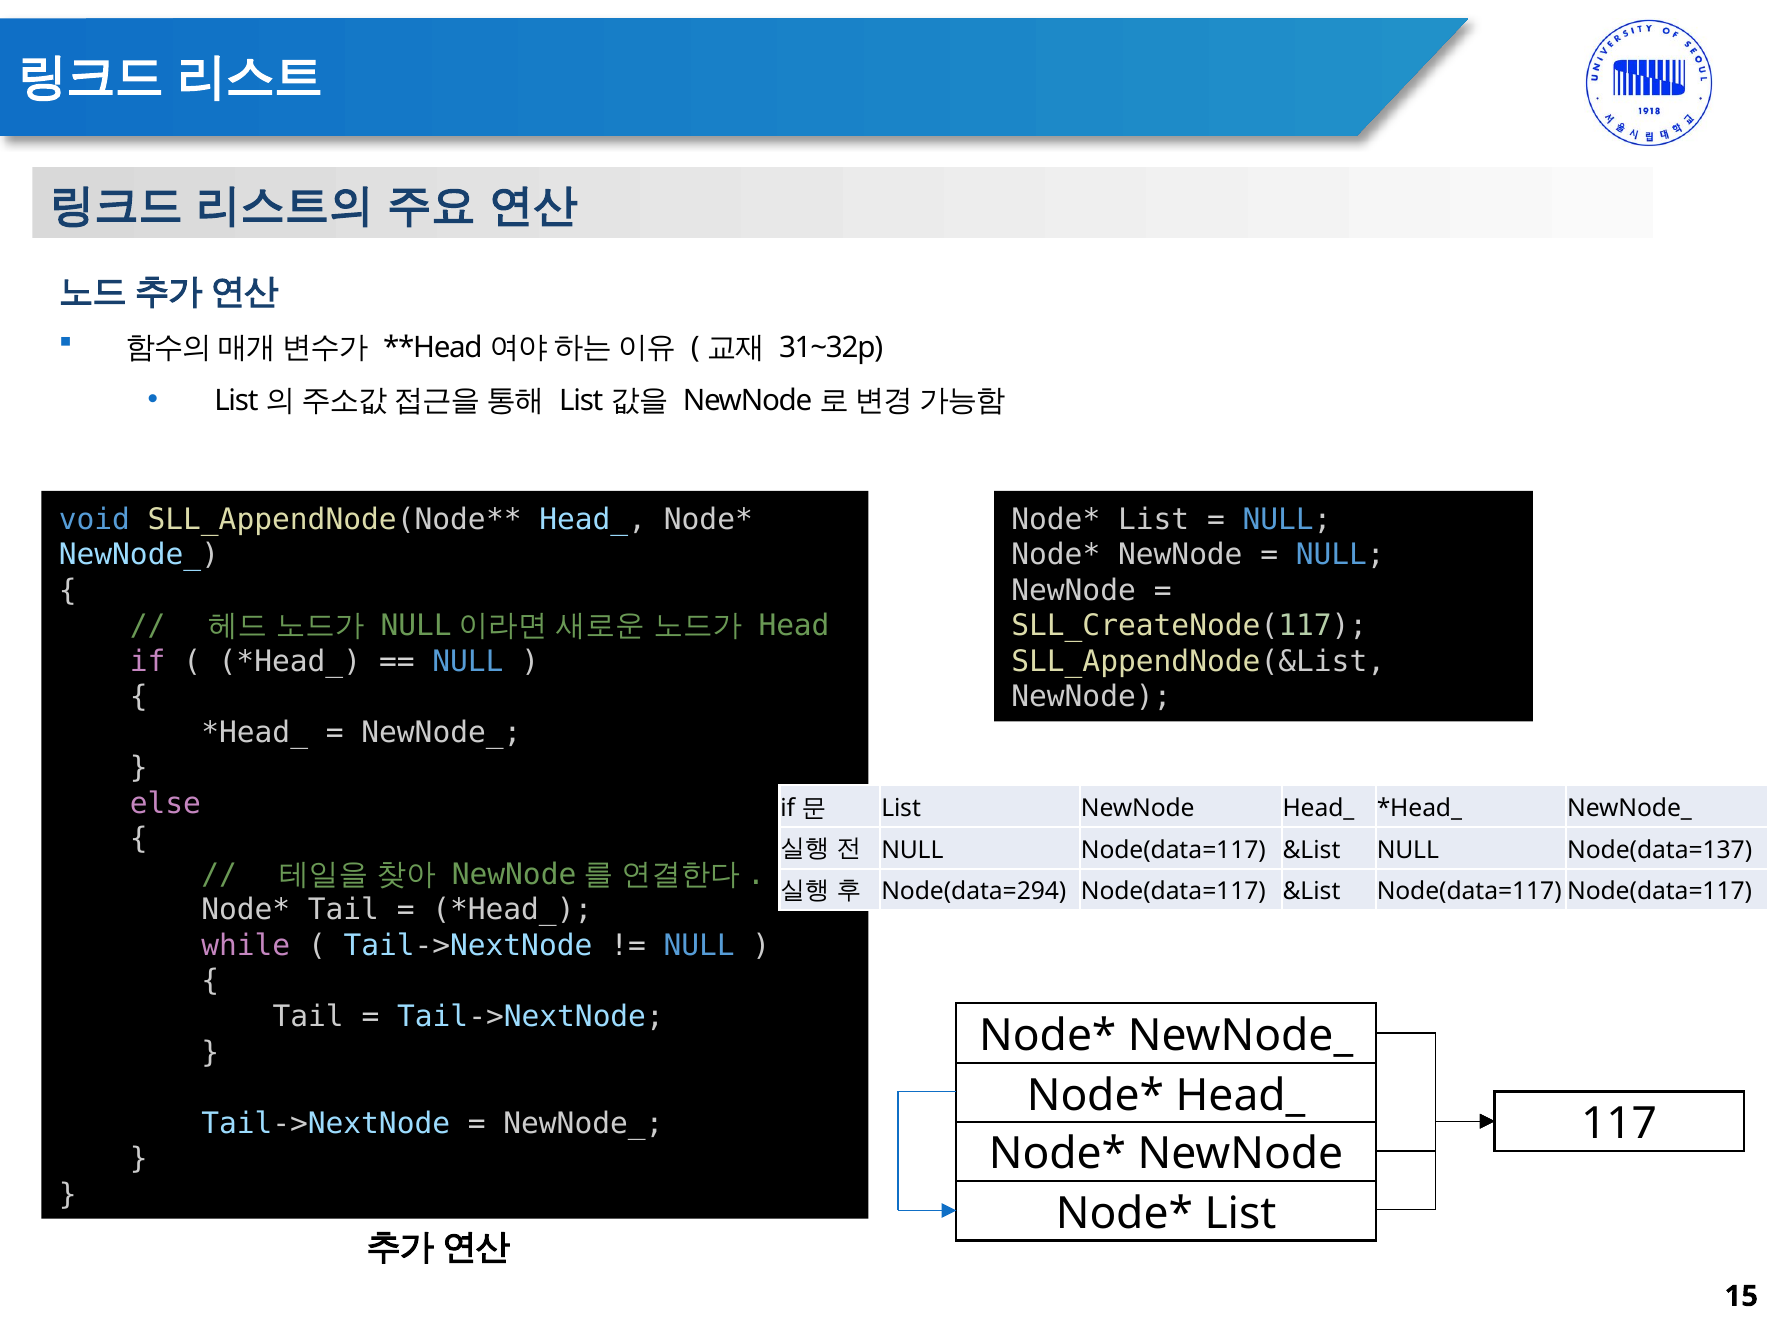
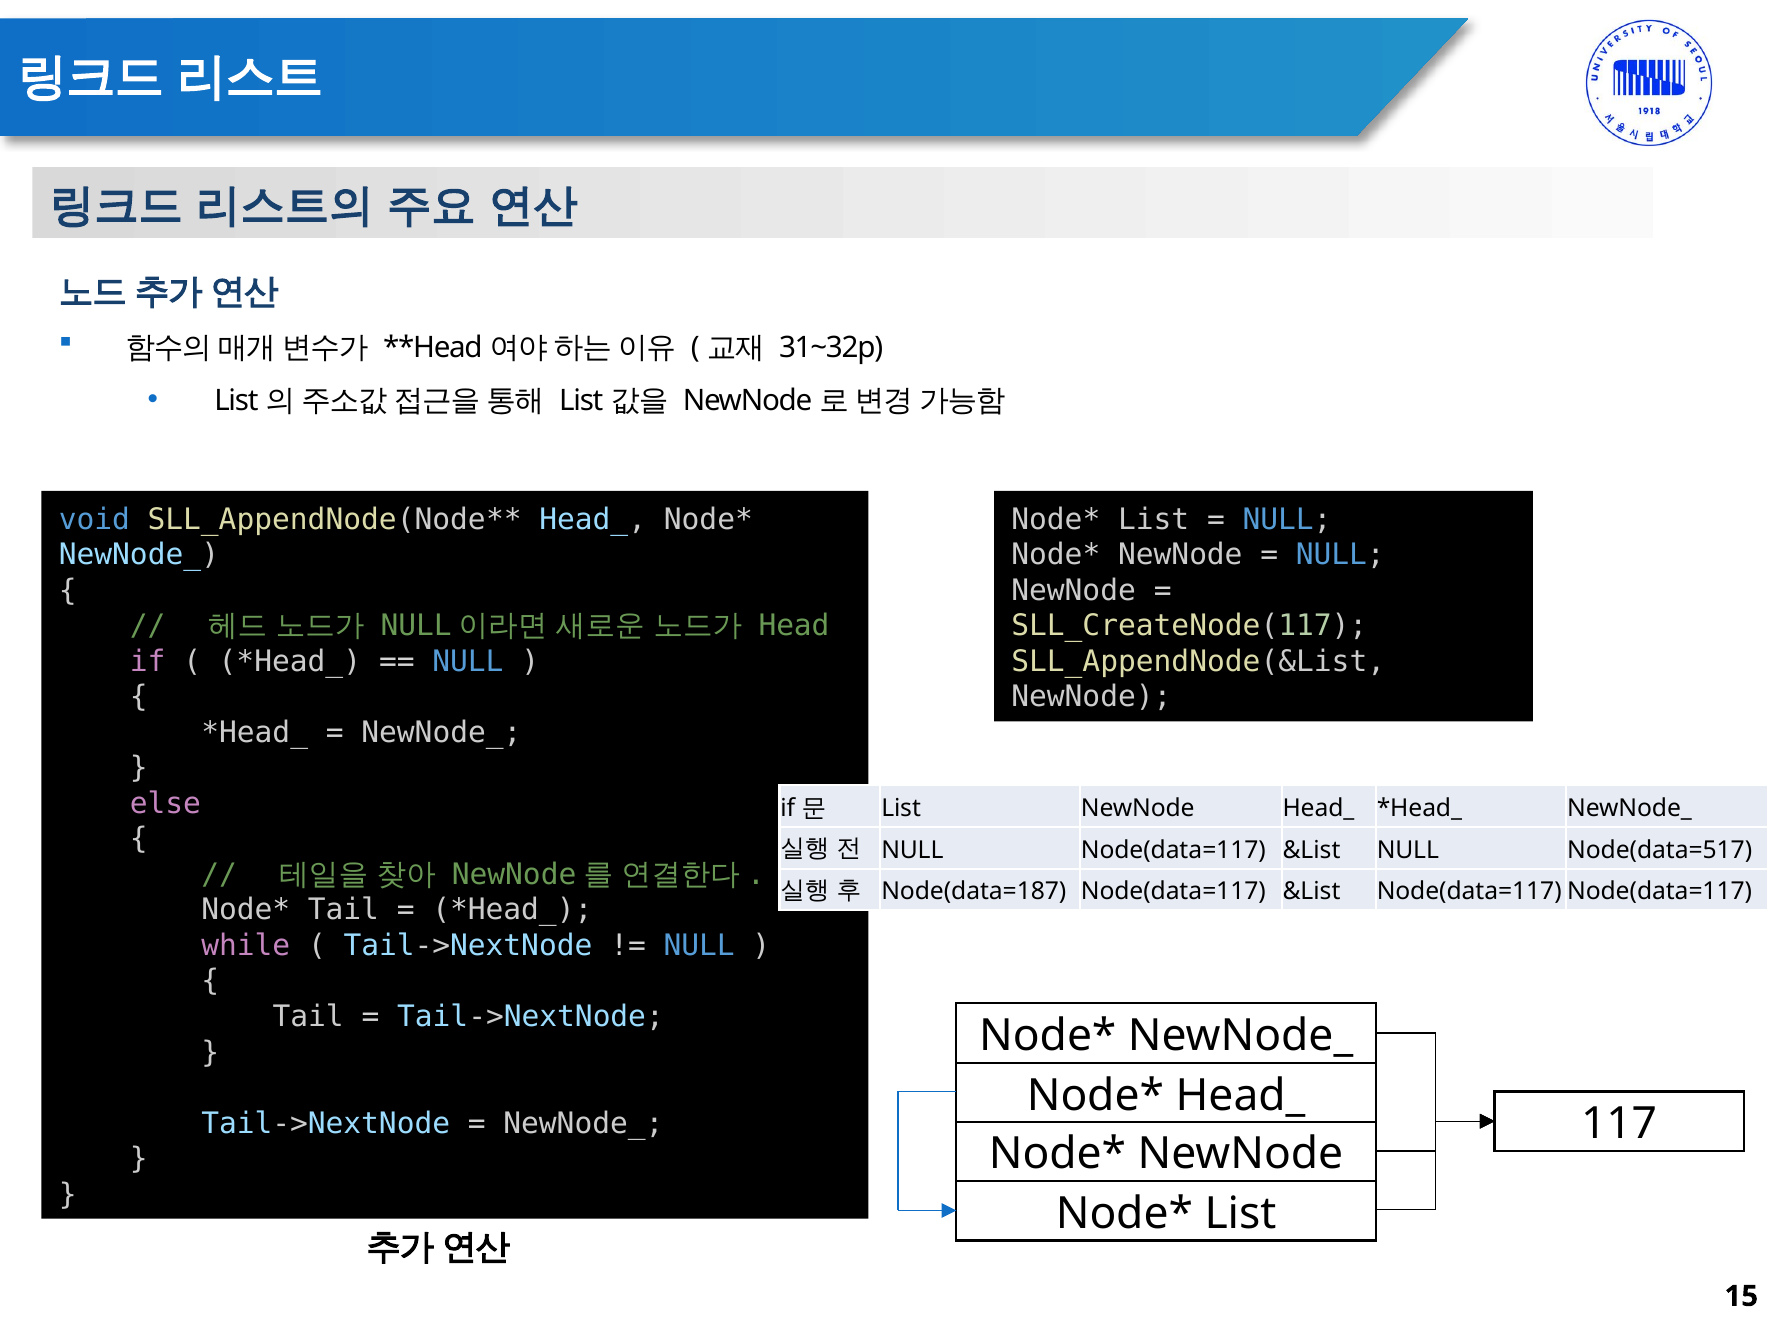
Node(data=137: Node(data=137 -> Node(data=517
Node(data=294: Node(data=294 -> Node(data=187
